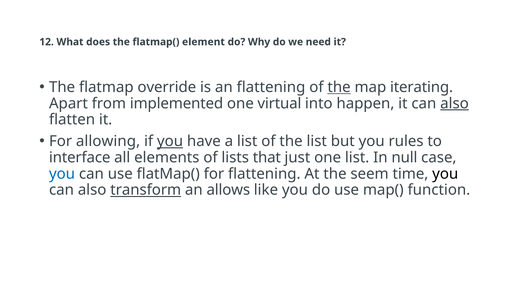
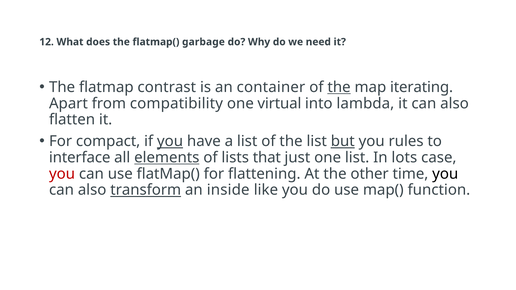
element: element -> garbage
override: override -> contrast
an flattening: flattening -> container
implemented: implemented -> compatibility
happen: happen -> lambda
also at (455, 103) underline: present -> none
allowing: allowing -> compact
but underline: none -> present
elements underline: none -> present
null: null -> lots
you at (62, 174) colour: blue -> red
seem: seem -> other
allows: allows -> inside
